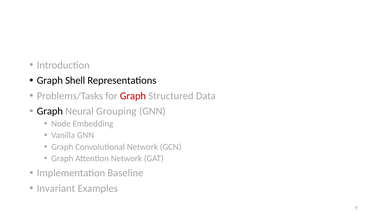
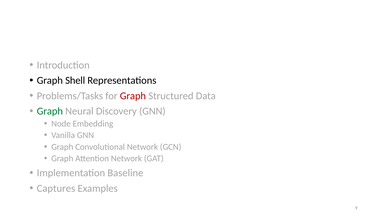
Graph at (50, 111) colour: black -> green
Grouping: Grouping -> Discovery
Invariant: Invariant -> Captures
